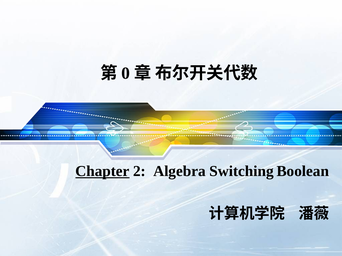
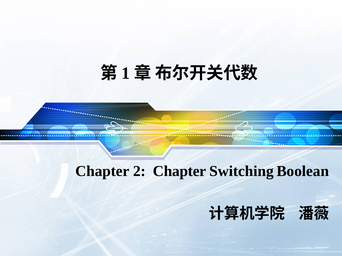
0: 0 -> 1
Chapter at (102, 172) underline: present -> none
2 Algebra: Algebra -> Chapter
